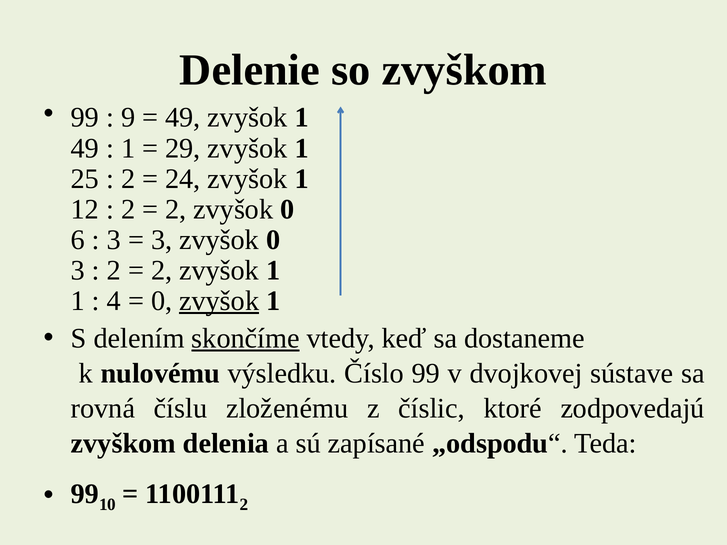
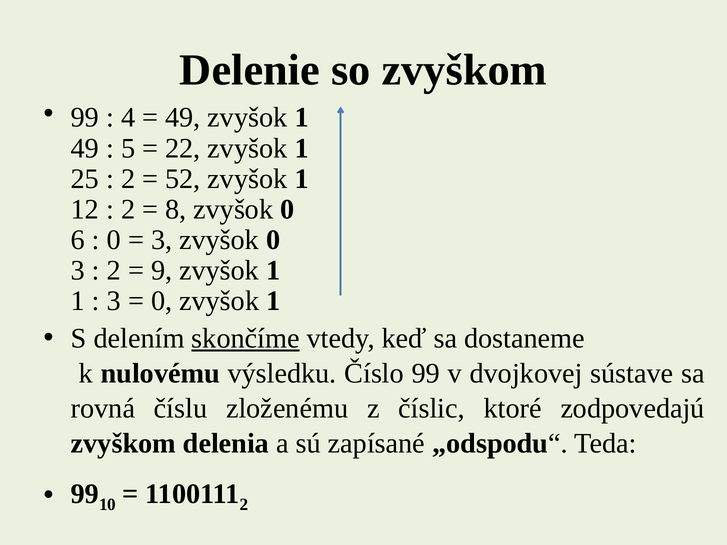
9: 9 -> 4
1 at (128, 148): 1 -> 5
29: 29 -> 22
24: 24 -> 52
2 at (176, 209): 2 -> 8
3 at (114, 240): 3 -> 0
2 at (162, 270): 2 -> 9
4 at (114, 301): 4 -> 3
zvyšok at (219, 301) underline: present -> none
